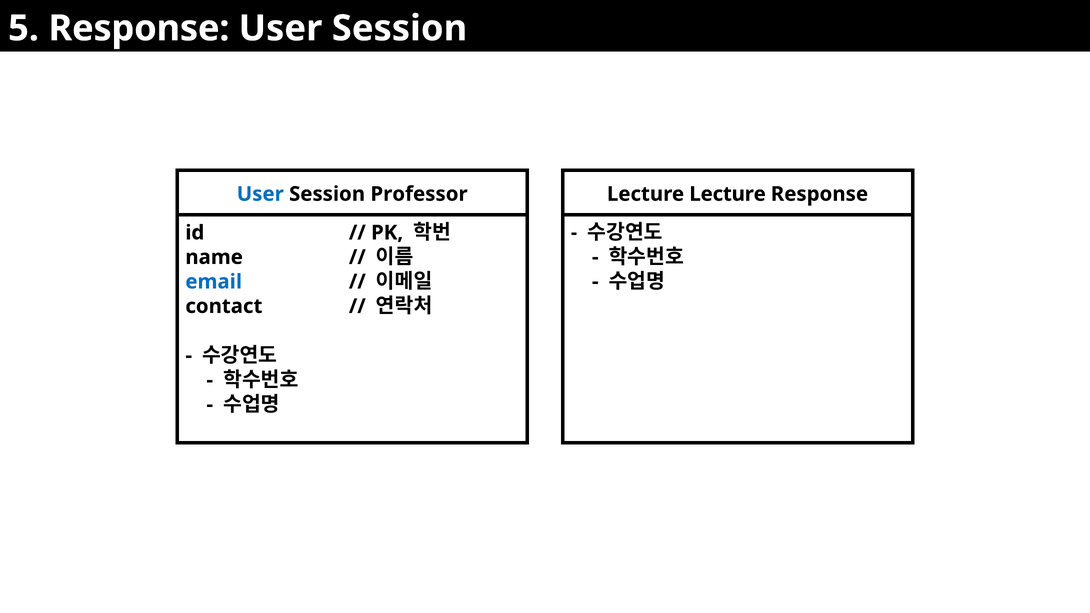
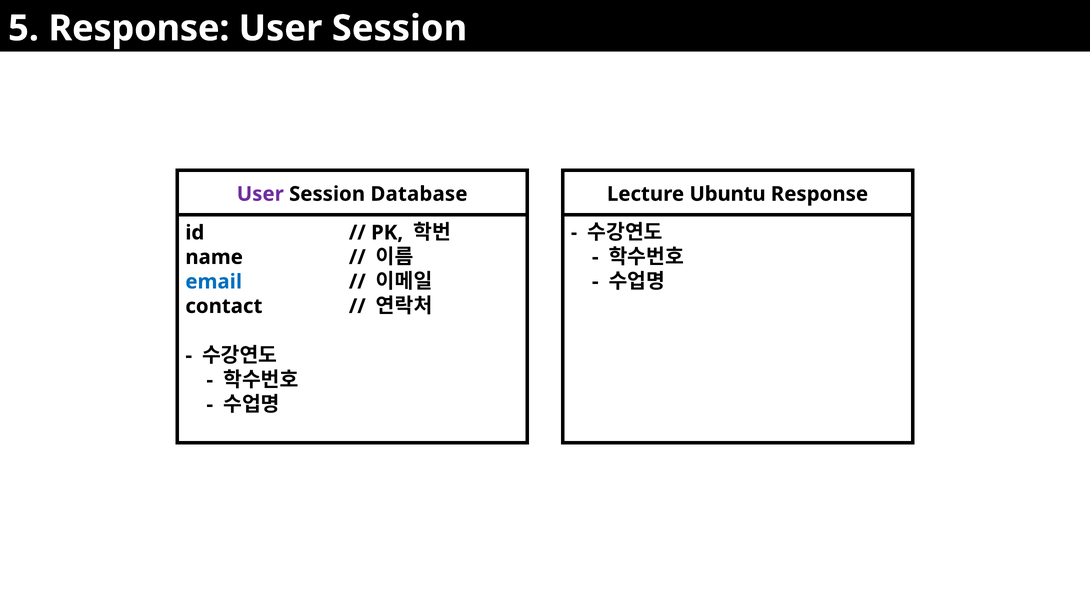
User at (260, 194) colour: blue -> purple
Professor: Professor -> Database
Lecture Lecture: Lecture -> Ubuntu
